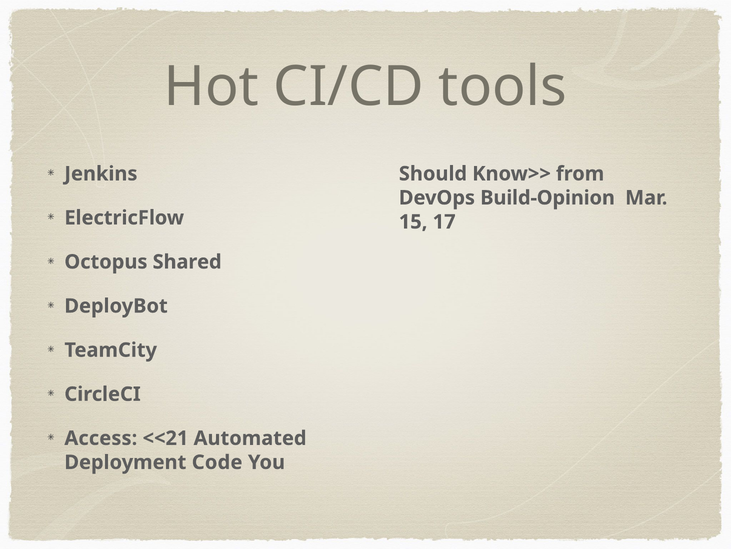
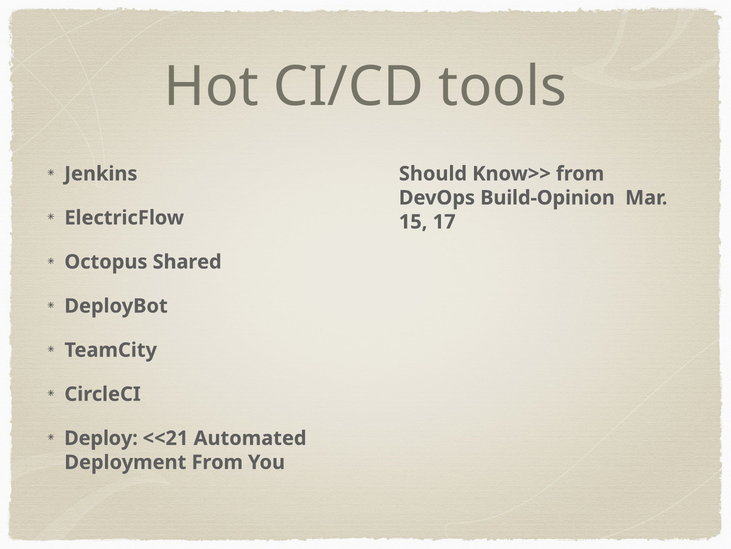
Access: Access -> Deploy
Deployment Code: Code -> From
